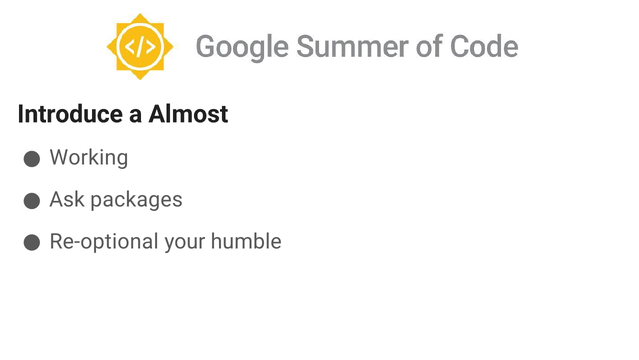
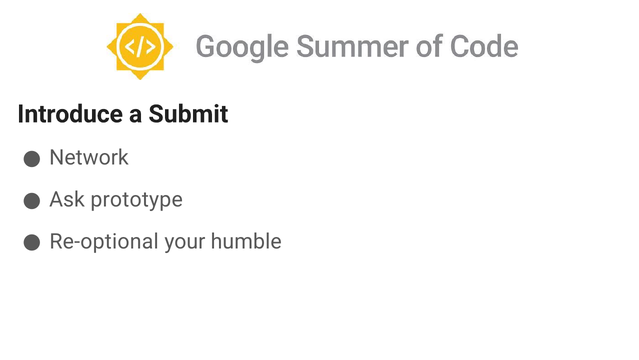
Almost: Almost -> Submit
Working: Working -> Network
packages: packages -> prototype
